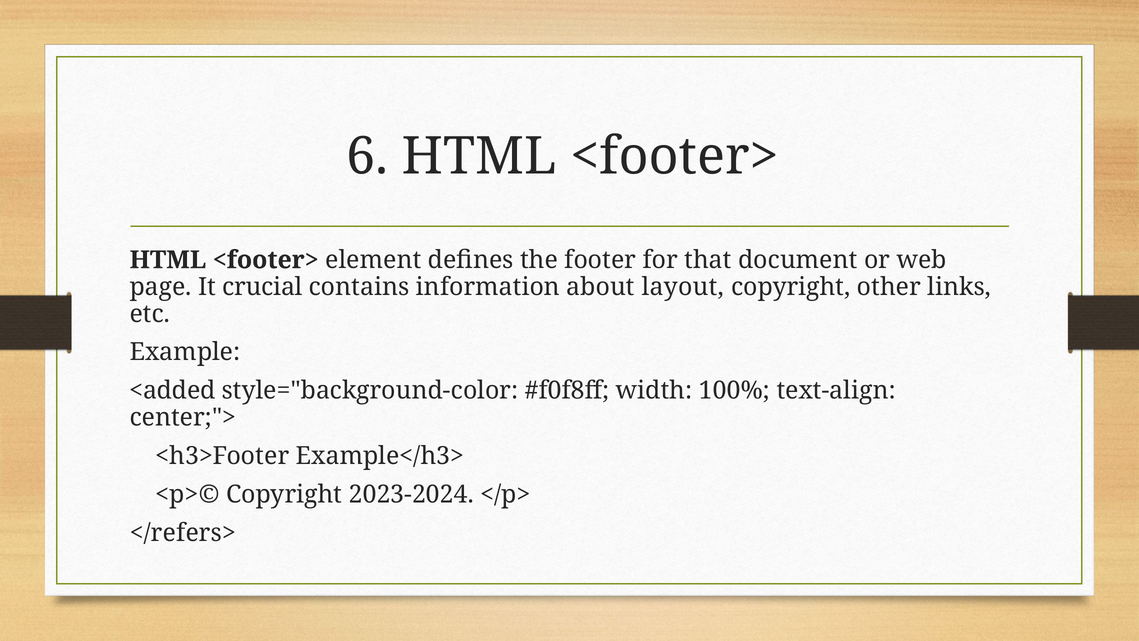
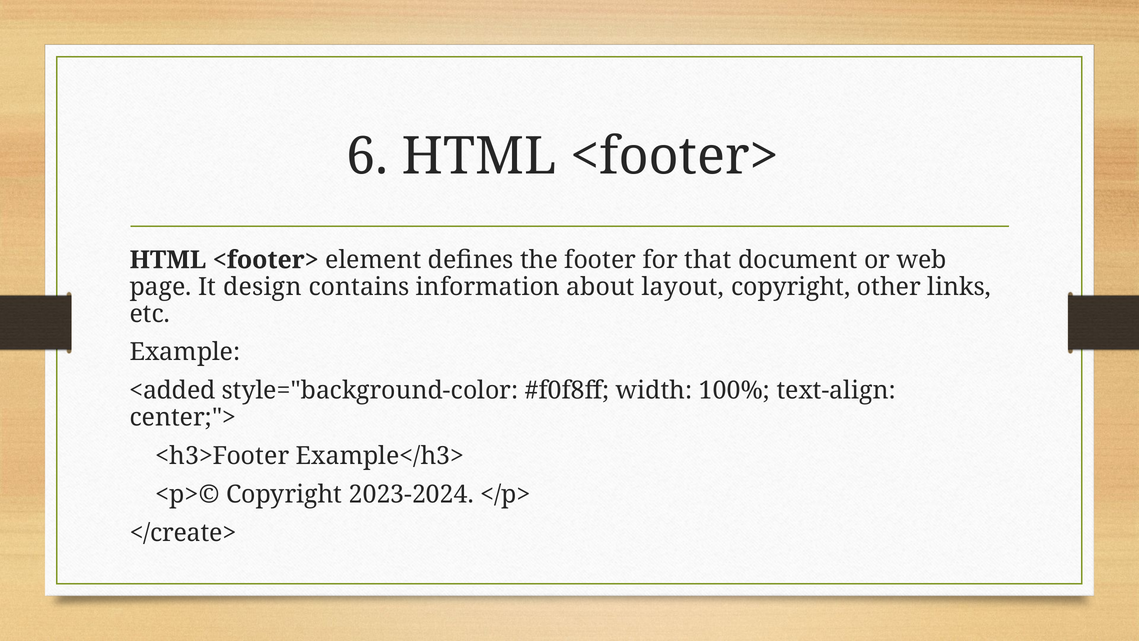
crucial: crucial -> design
</refers>: </refers> -> </create>
